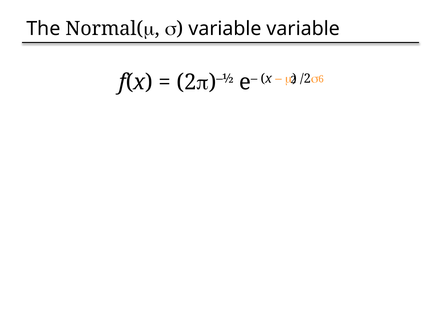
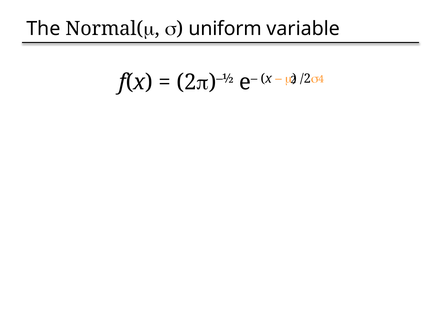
variable at (225, 29): variable -> uniform
6: 6 -> 4
